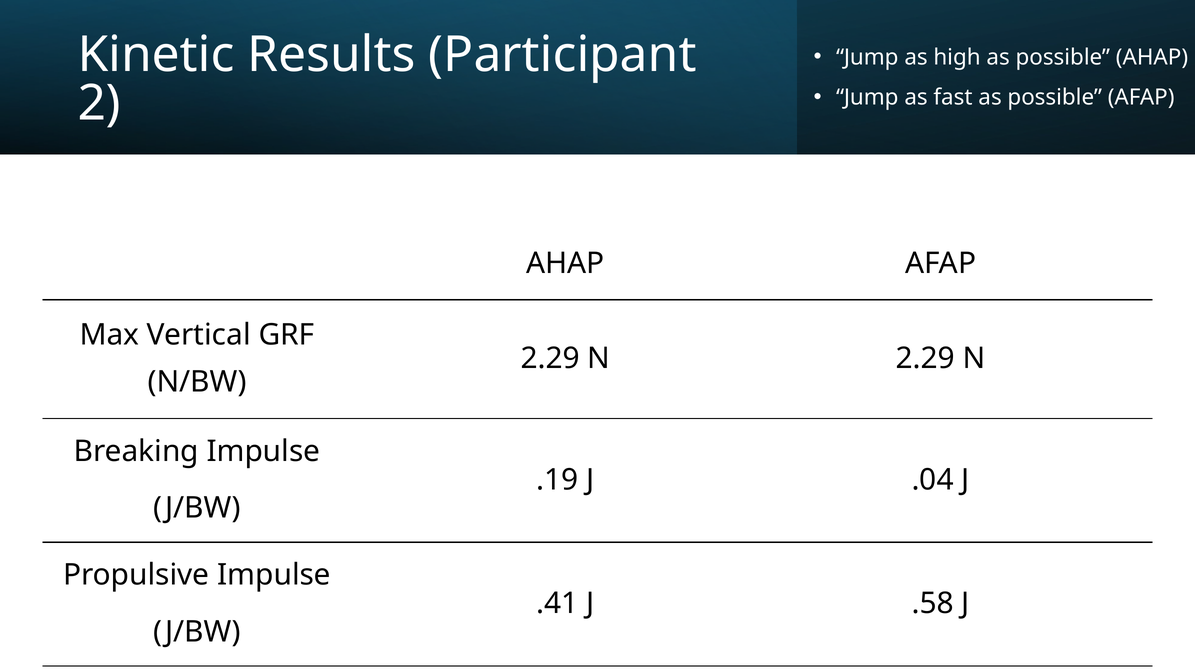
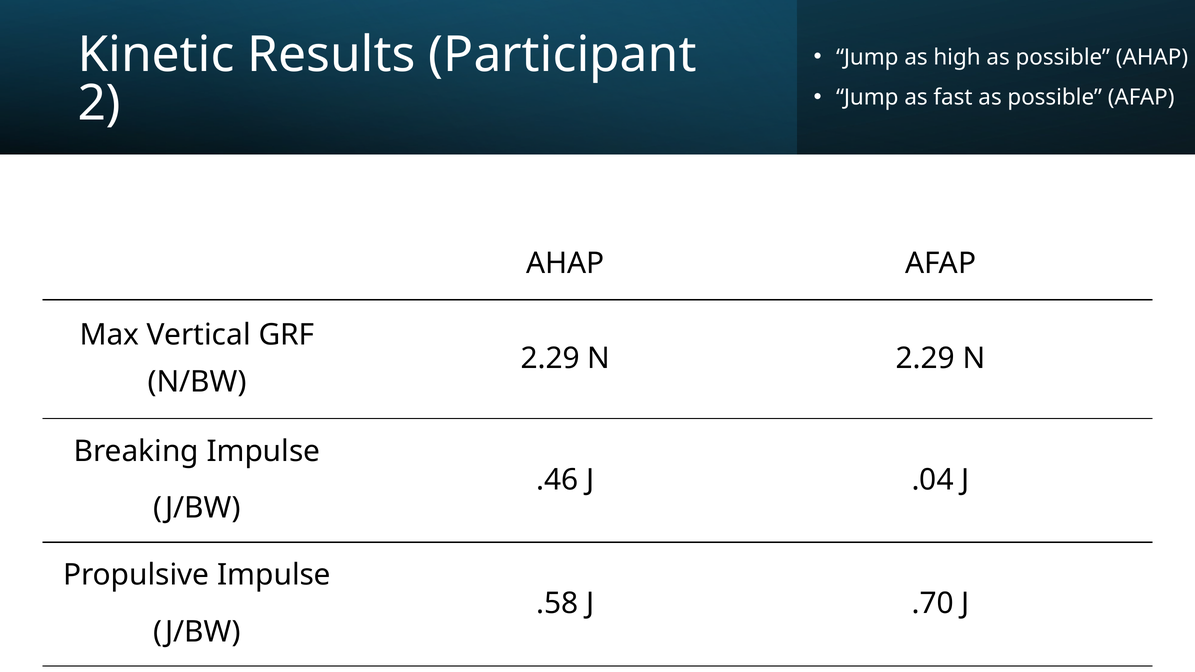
.19: .19 -> .46
.41: .41 -> .58
.58: .58 -> .70
